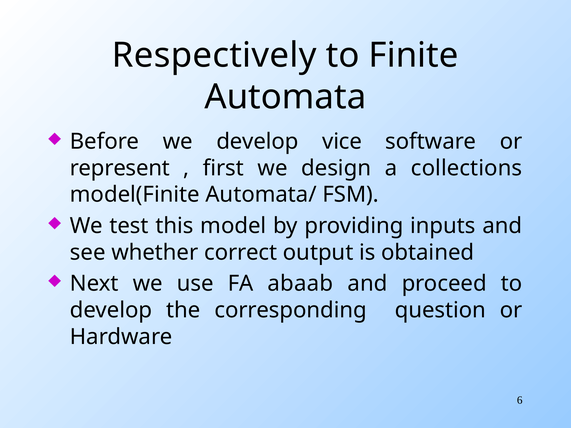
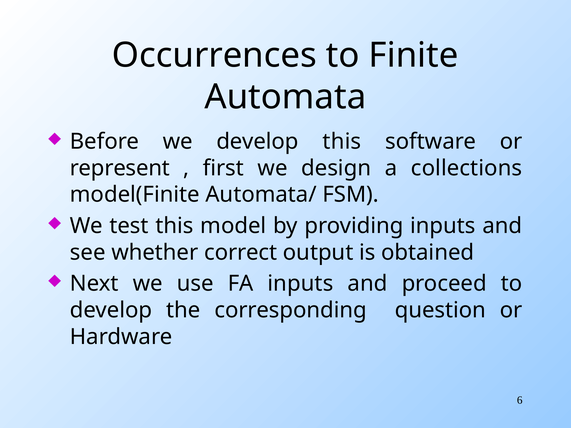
Respectively: Respectively -> Occurrences
develop vice: vice -> this
FA abaab: abaab -> inputs
